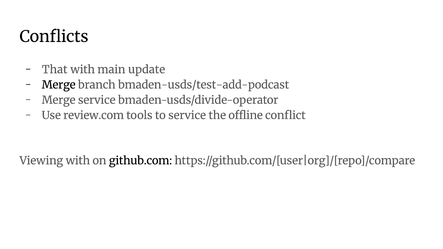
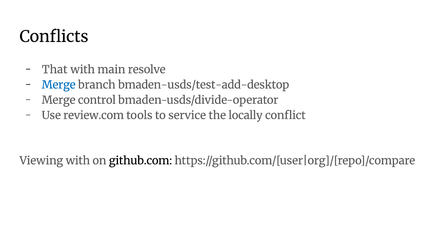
update: update -> resolve
Merge at (59, 85) colour: black -> blue
bmaden-usds/test-add-podcast: bmaden-usds/test-add-podcast -> bmaden-usds/test-add-desktop
Merge service: service -> control
offline: offline -> locally
